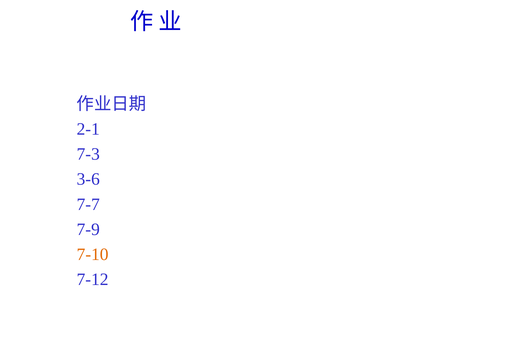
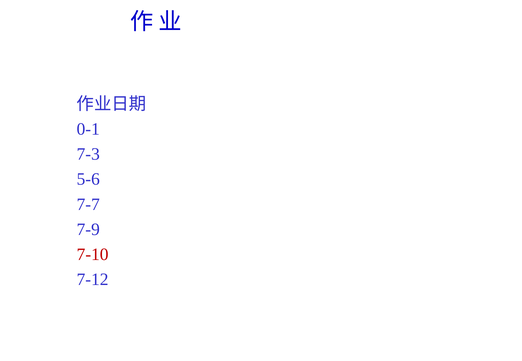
2-1: 2-1 -> 0-1
3-6: 3-6 -> 5-6
7-10 colour: orange -> red
